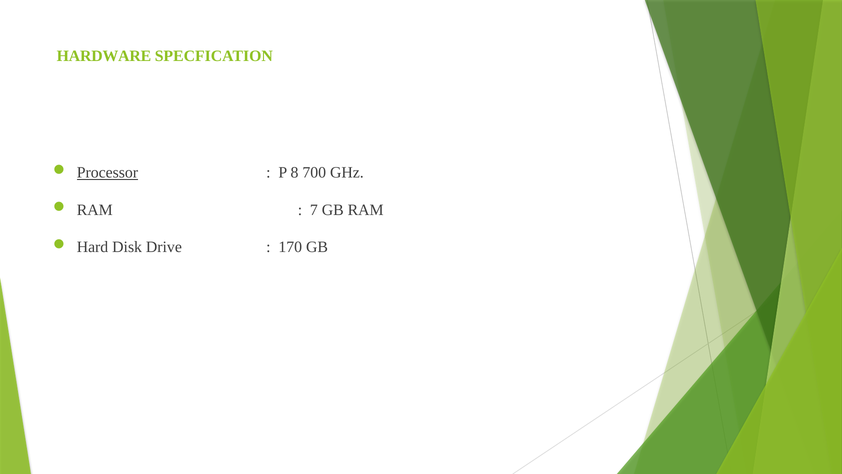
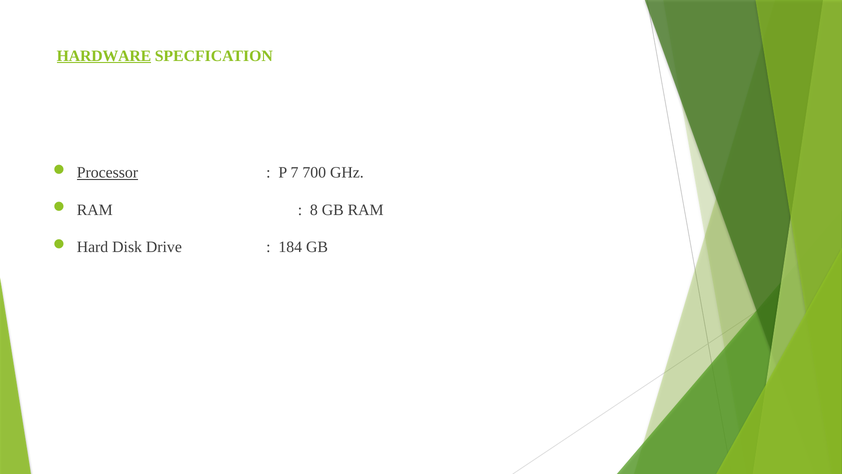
HARDWARE underline: none -> present
8: 8 -> 7
7: 7 -> 8
170: 170 -> 184
